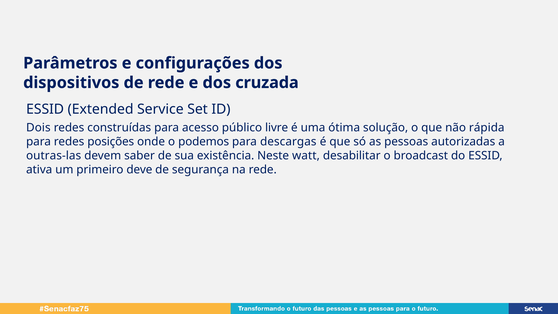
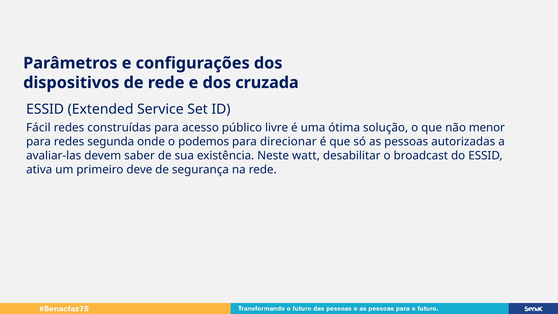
Dois: Dois -> Fácil
rápida: rápida -> menor
posições: posições -> segunda
descargas: descargas -> direcionar
outras-las: outras-las -> avaliar-las
